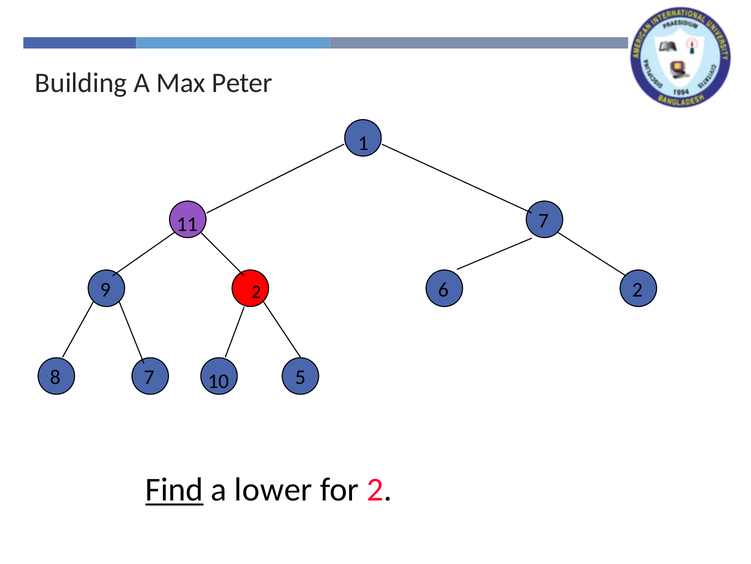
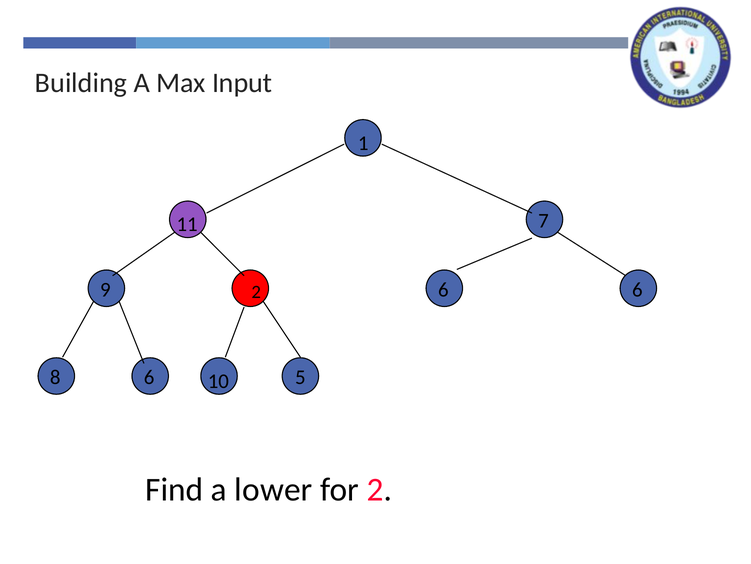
Peter: Peter -> Input
6 2: 2 -> 6
8 7: 7 -> 6
Find underline: present -> none
